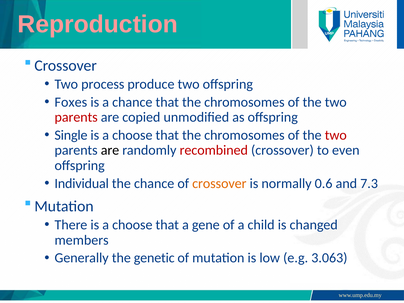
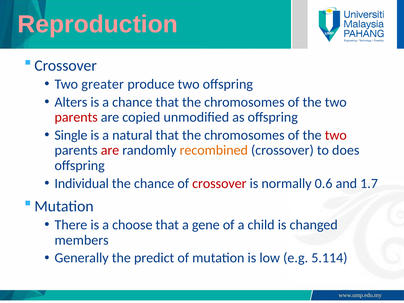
process: process -> greater
Foxes: Foxes -> Alters
choose at (132, 135): choose -> natural
are at (110, 150) colour: black -> red
recombined colour: red -> orange
even: even -> does
crossover at (219, 183) colour: orange -> red
7.3: 7.3 -> 1.7
genetic: genetic -> predict
3.063: 3.063 -> 5.114
